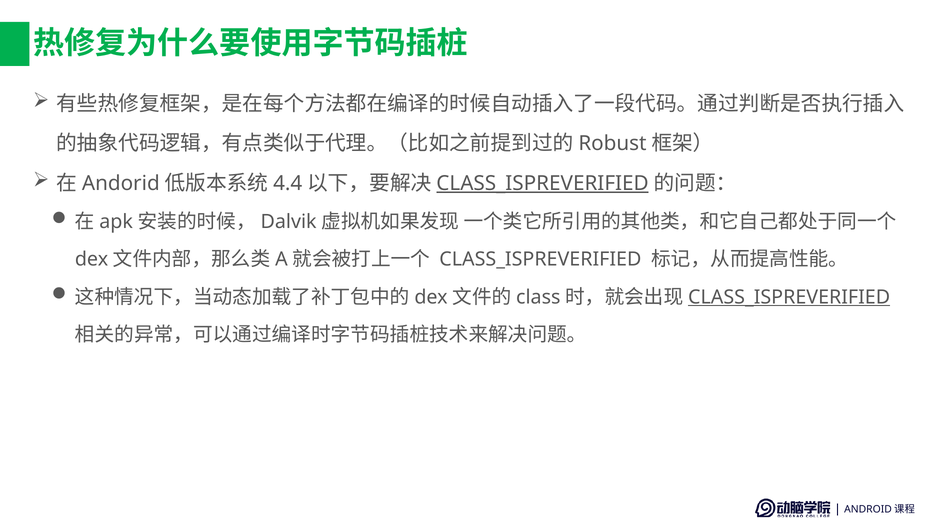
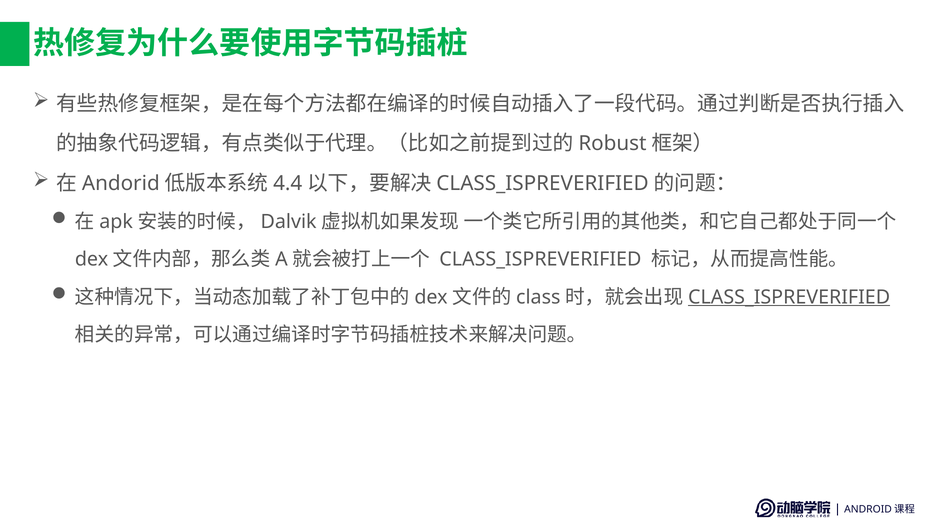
CLASS_ISPREVERIFIED at (543, 183) underline: present -> none
